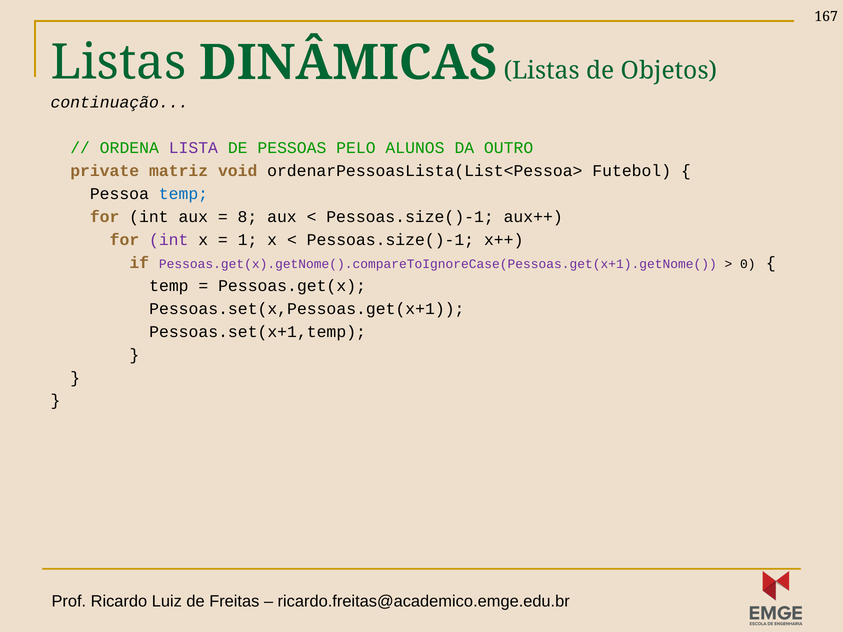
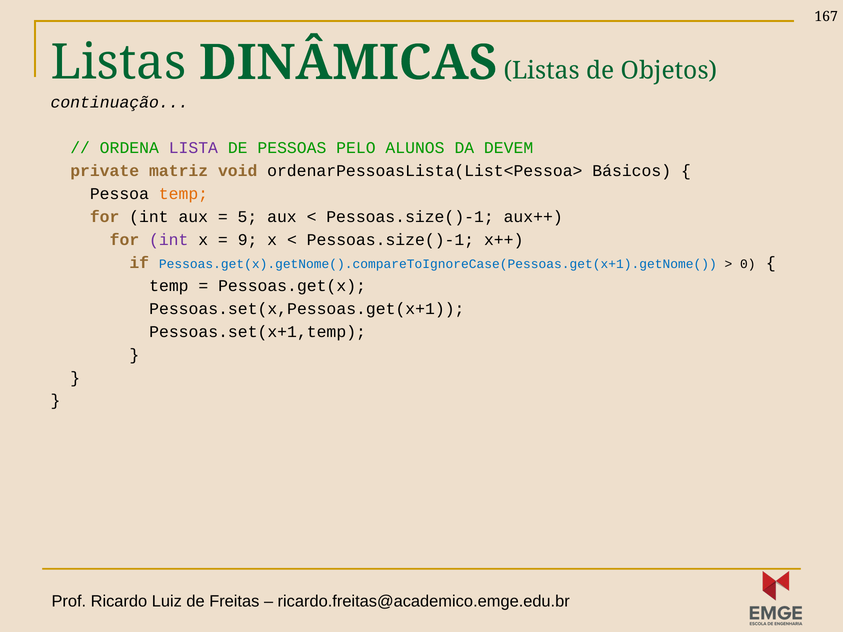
OUTRO: OUTRO -> DEVEM
Futebol: Futebol -> Básicos
temp at (183, 194) colour: blue -> orange
8: 8 -> 5
1: 1 -> 9
Pessoas.get(x).getNome().compareToIgnoreCase(Pessoas.get(x+1).getNome( colour: purple -> blue
